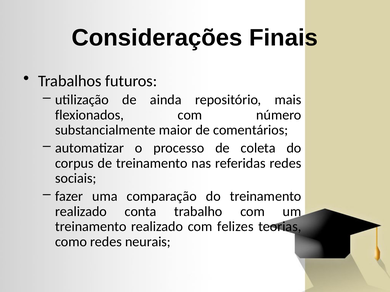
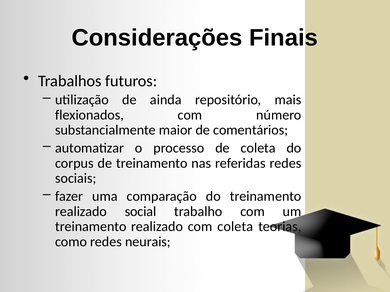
conta: conta -> social
com felizes: felizes -> coleta
